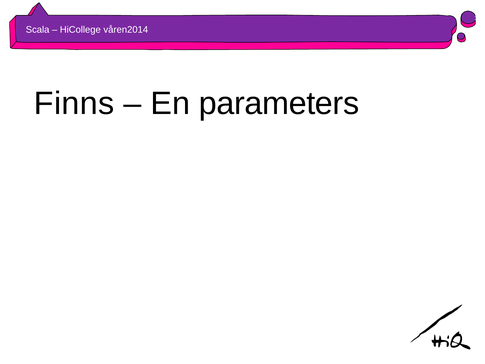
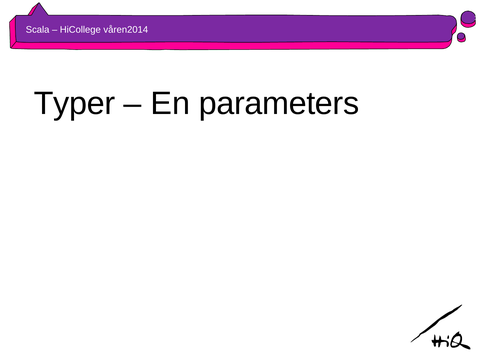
Finns: Finns -> Typer
